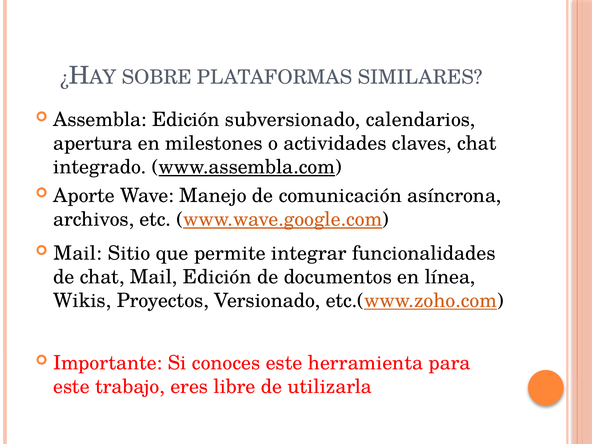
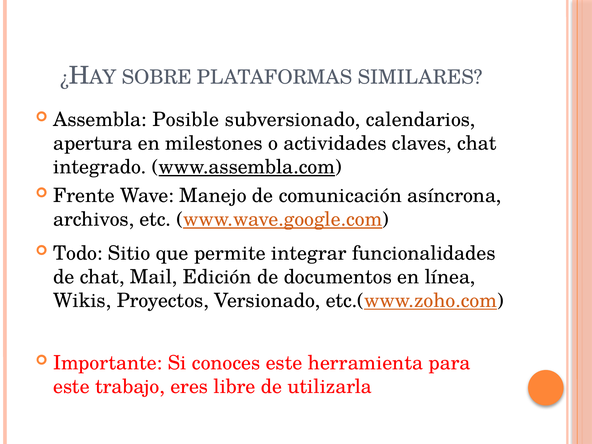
Assembla Edición: Edición -> Posible
Aporte: Aporte -> Frente
Mail at (78, 253): Mail -> Todo
